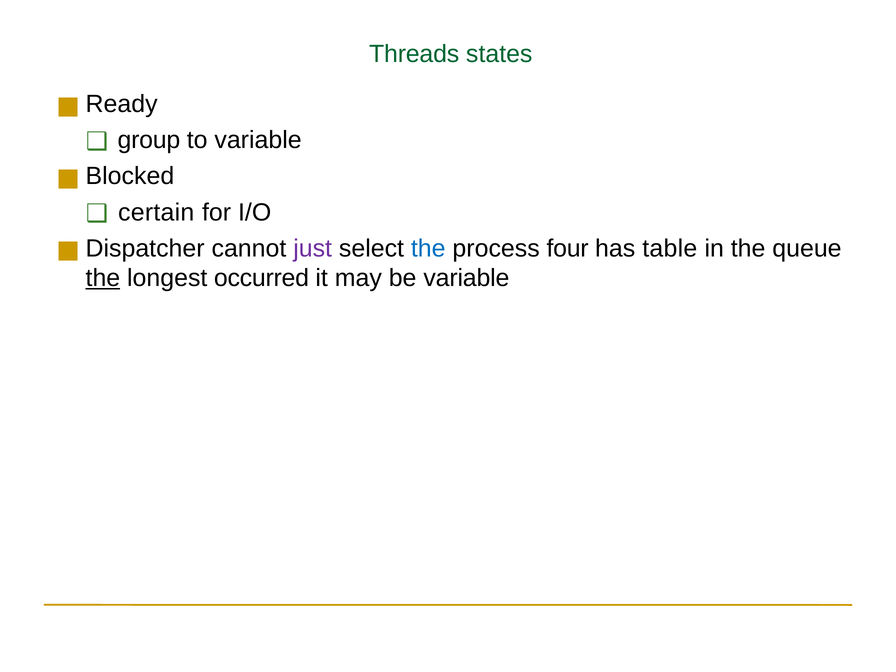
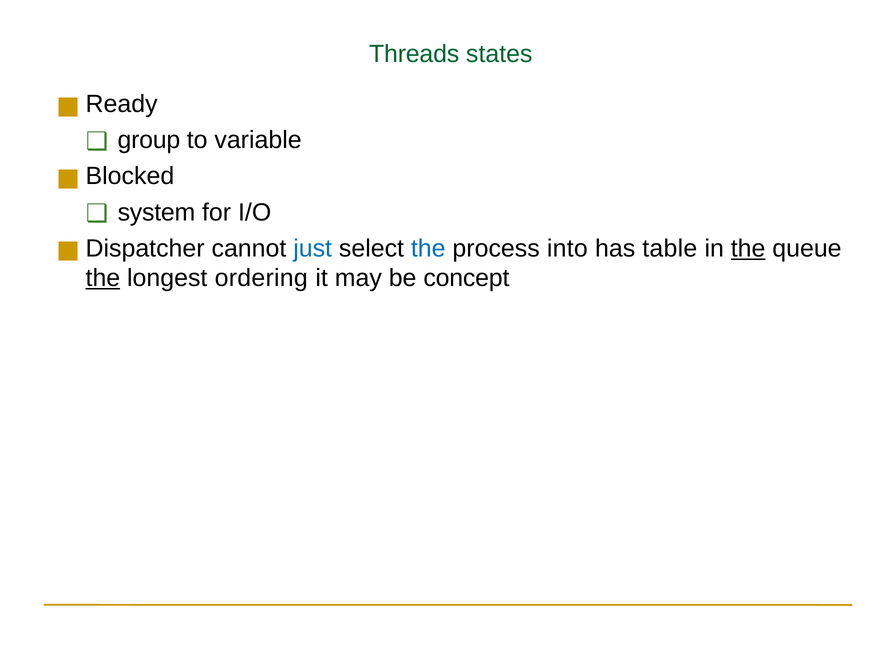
certain: certain -> system
just colour: purple -> blue
four: four -> into
the at (748, 248) underline: none -> present
occurred: occurred -> ordering
be variable: variable -> concept
